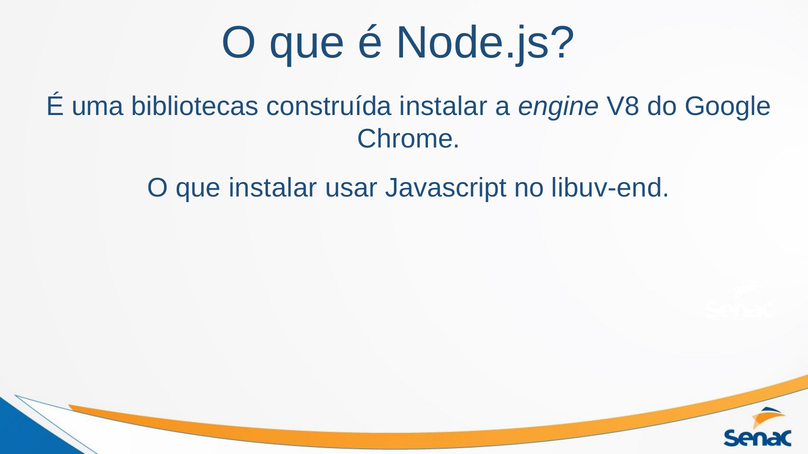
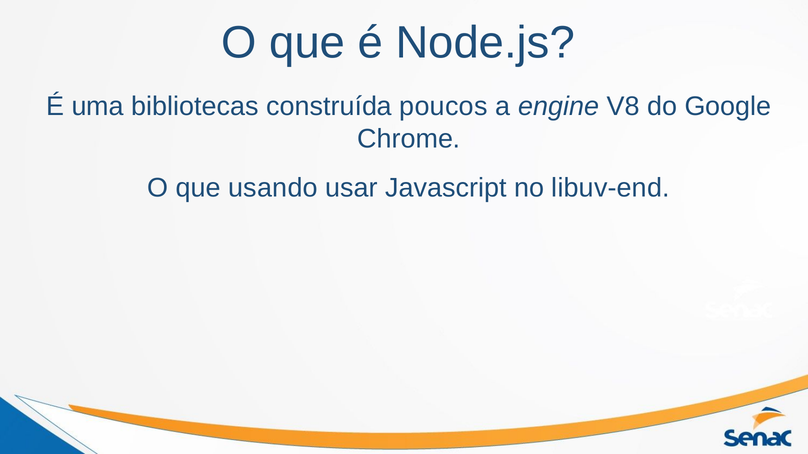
construída instalar: instalar -> poucos
que instalar: instalar -> usando
